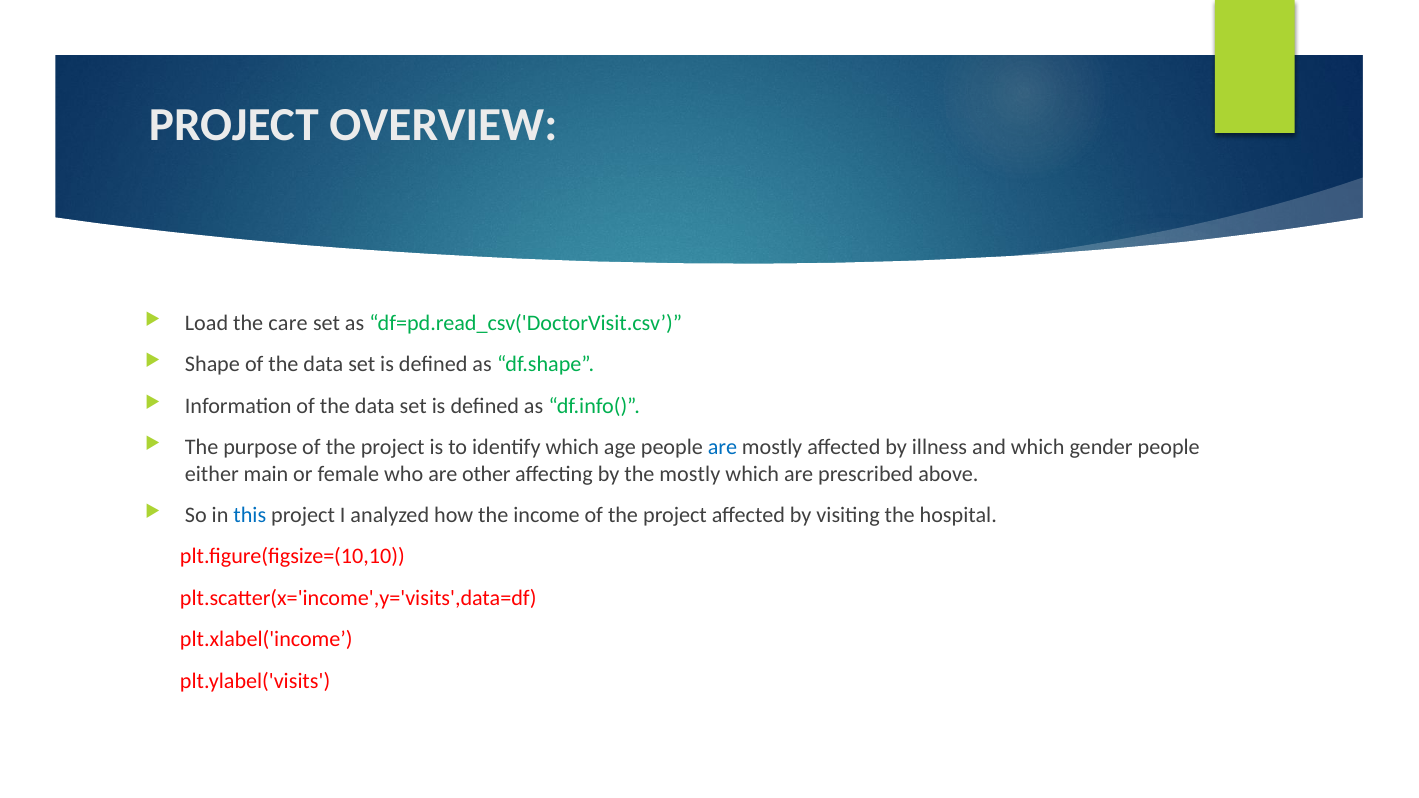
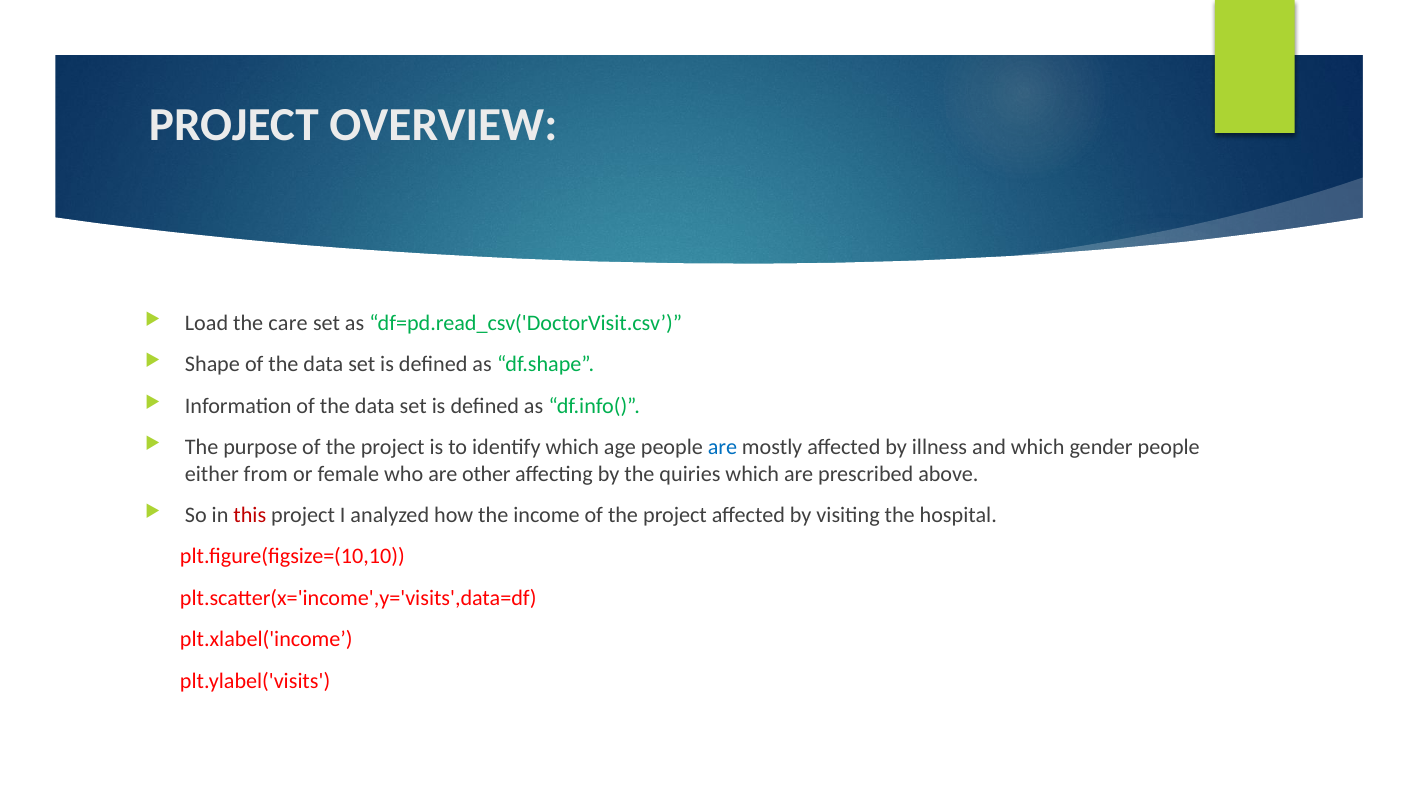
main: main -> from
the mostly: mostly -> quiries
this colour: blue -> red
